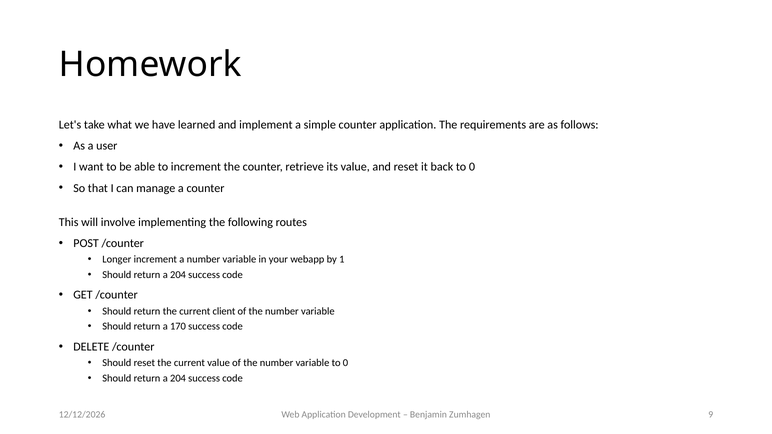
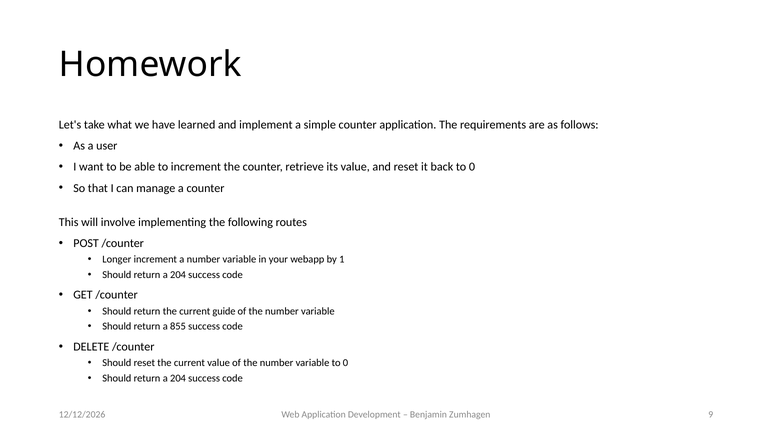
client: client -> guide
170: 170 -> 855
